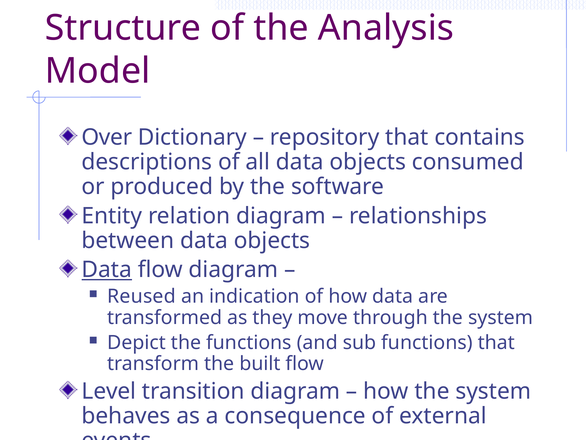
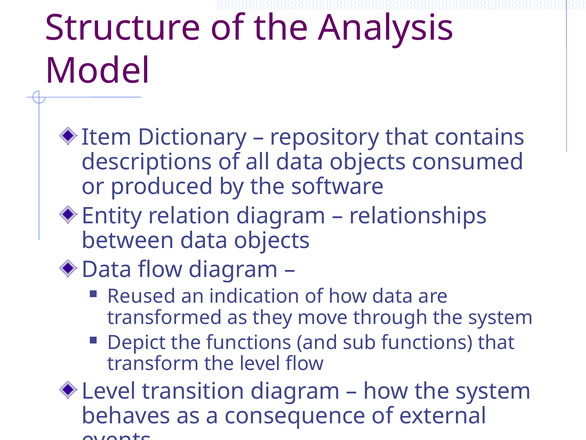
Over: Over -> Item
Data at (107, 269) underline: present -> none
the built: built -> level
